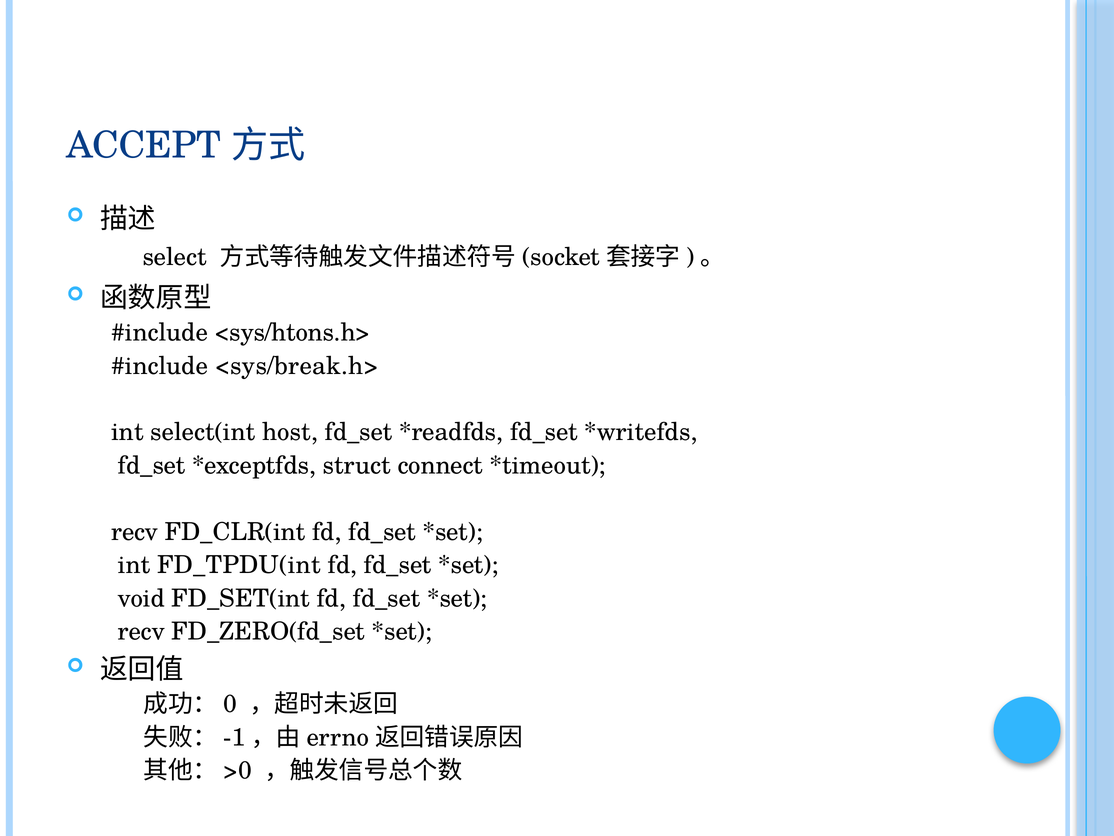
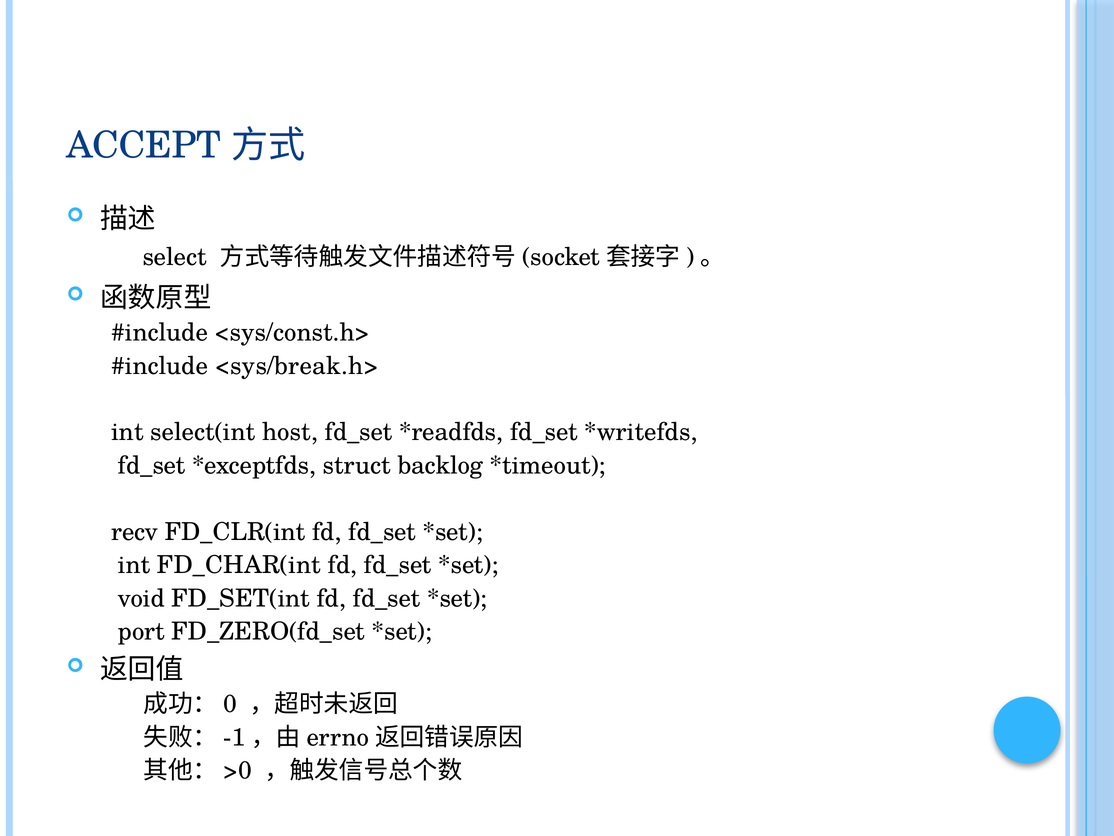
<sys/htons.h>: <sys/htons.h> -> <sys/const.h>
connect: connect -> backlog
FD_TPDU(int: FD_TPDU(int -> FD_CHAR(int
recv at (141, 631): recv -> port
